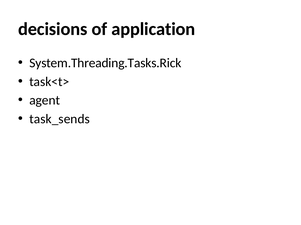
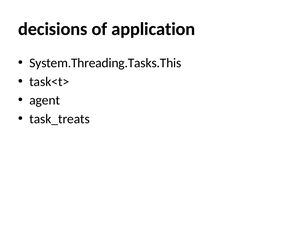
System.Threading.Tasks.Rick: System.Threading.Tasks.Rick -> System.Threading.Tasks.This
task_sends: task_sends -> task_treats
